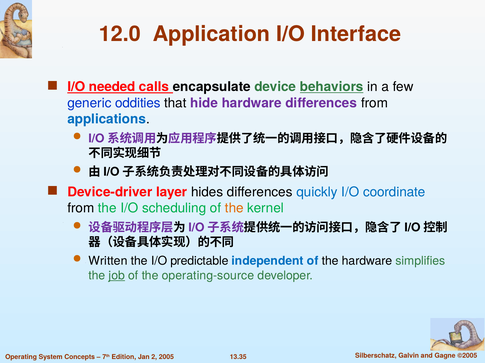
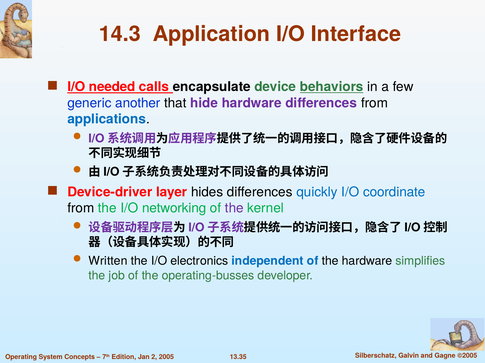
12.0: 12.0 -> 14.3
oddities: oddities -> another
scheduling: scheduling -> networking
the at (234, 209) colour: orange -> purple
predictable: predictable -> electronics
job underline: present -> none
operating-source: operating-source -> operating-busses
